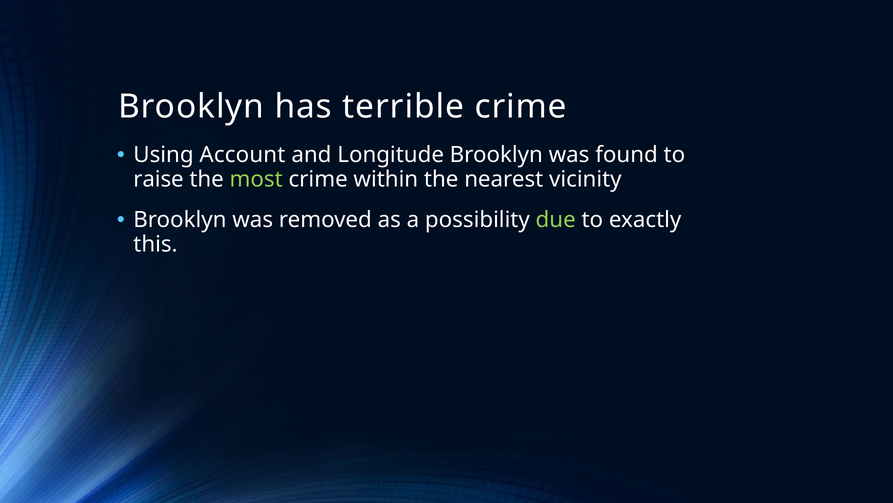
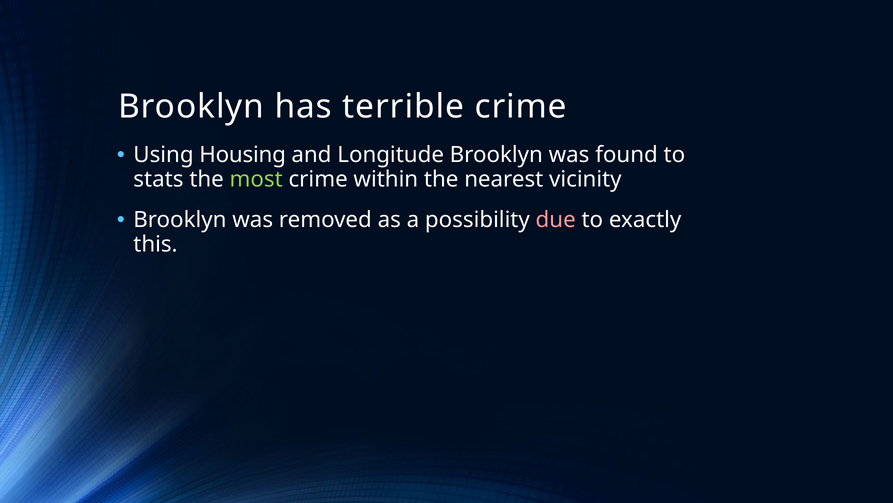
Account: Account -> Housing
raise: raise -> stats
due colour: light green -> pink
